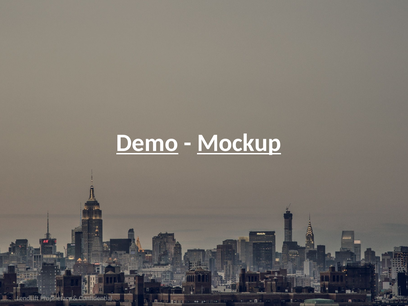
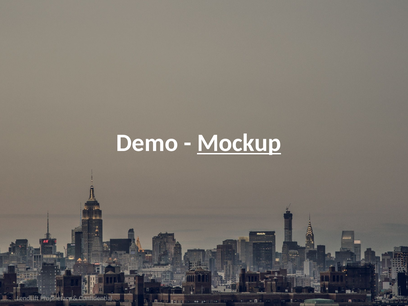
Demo underline: present -> none
